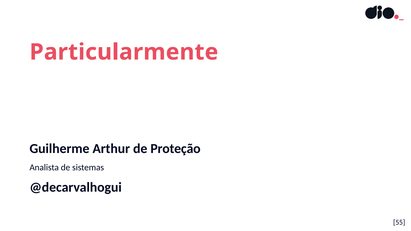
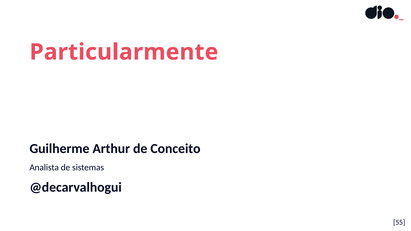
Proteção: Proteção -> Conceito
